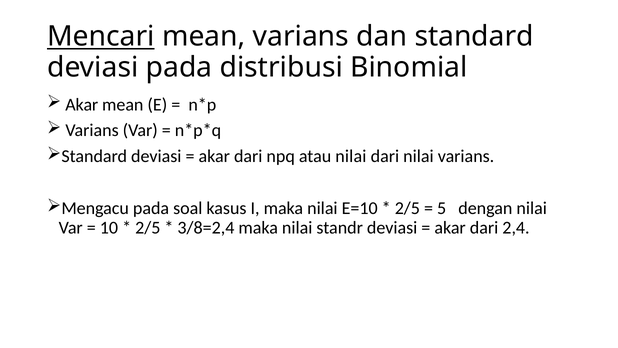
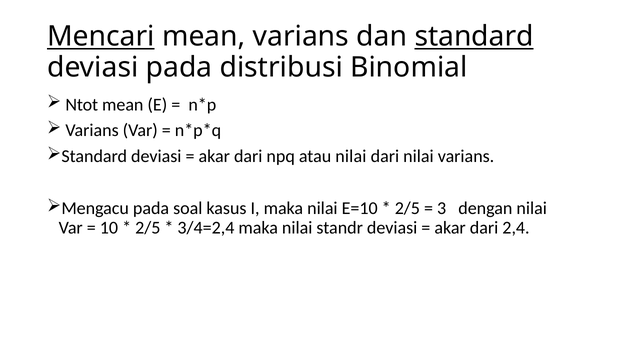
standard at (474, 37) underline: none -> present
Akar at (82, 104): Akar -> Ntot
5: 5 -> 3
3/8=2,4: 3/8=2,4 -> 3/4=2,4
